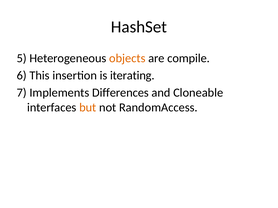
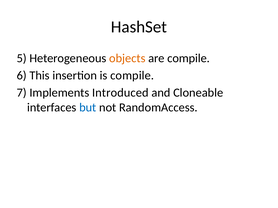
is iterating: iterating -> compile
Differences: Differences -> Introduced
but colour: orange -> blue
